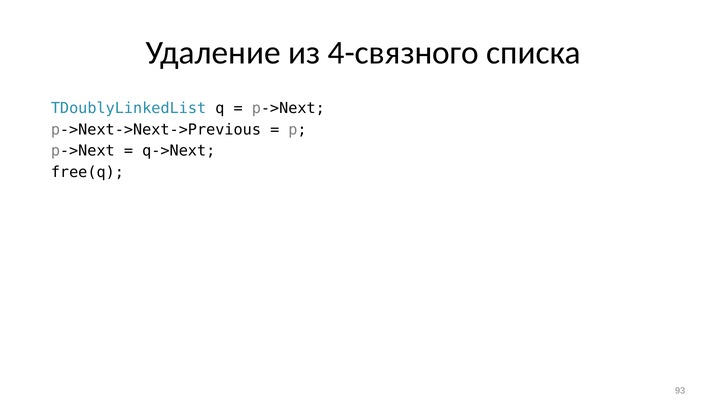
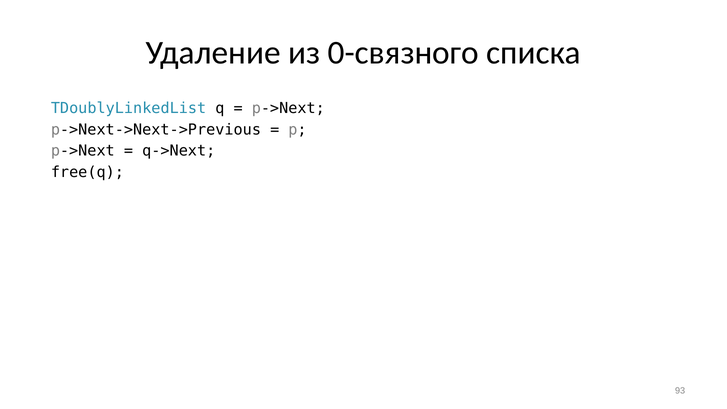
4-связного: 4-связного -> 0-связного
